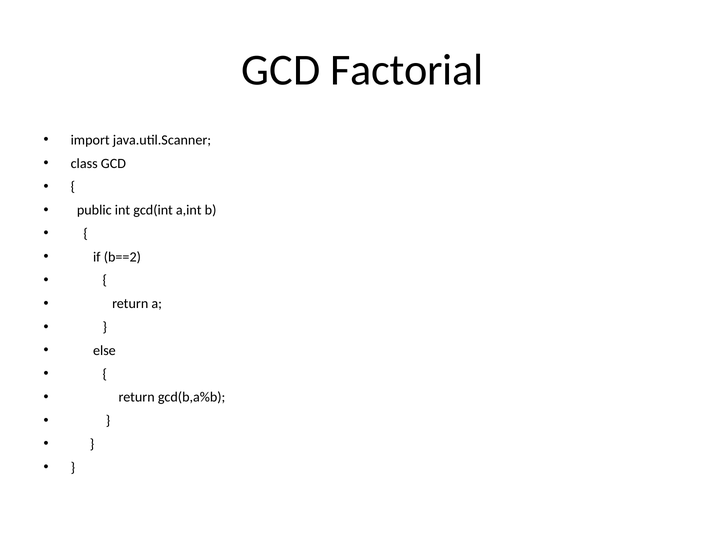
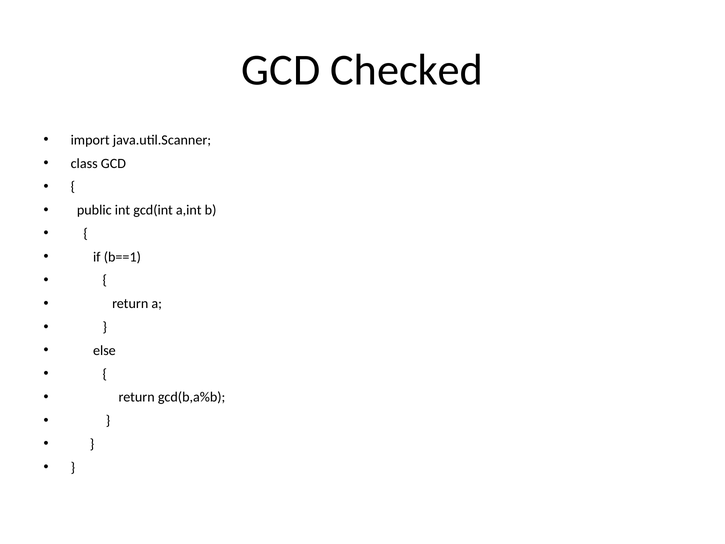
Factorial: Factorial -> Checked
b==2: b==2 -> b==1
